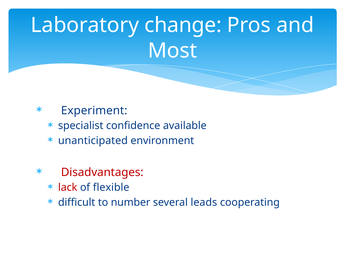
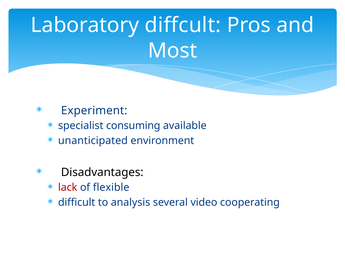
change: change -> diffcult
confidence: confidence -> consuming
Disadvantages colour: red -> black
number: number -> analysis
leads: leads -> video
